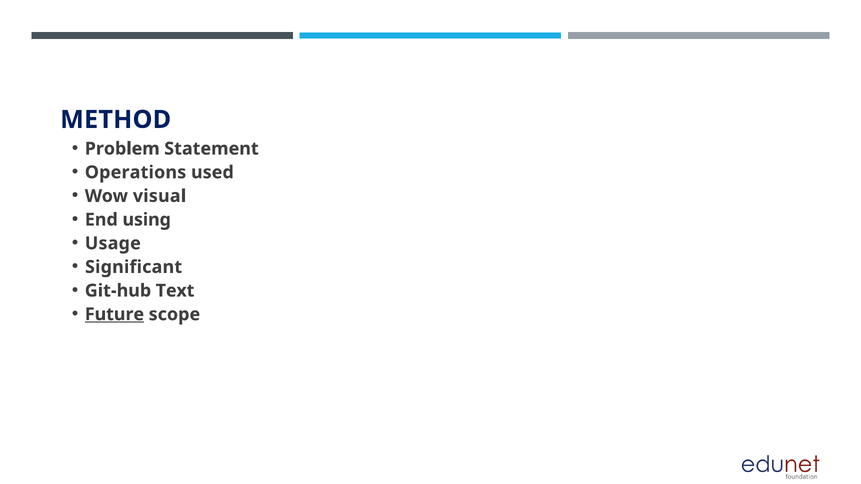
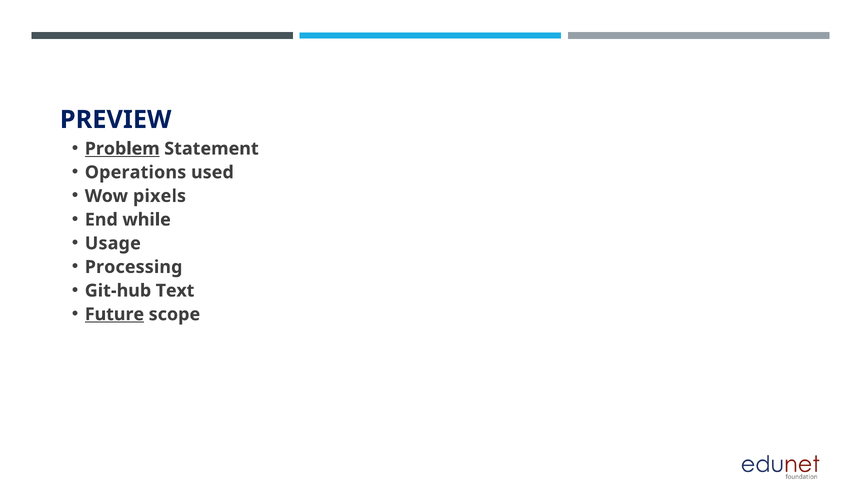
METHOD: METHOD -> PREVIEW
Problem underline: none -> present
visual: visual -> pixels
using: using -> while
Significant: Significant -> Processing
